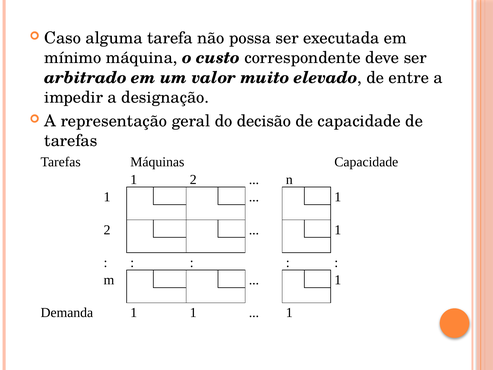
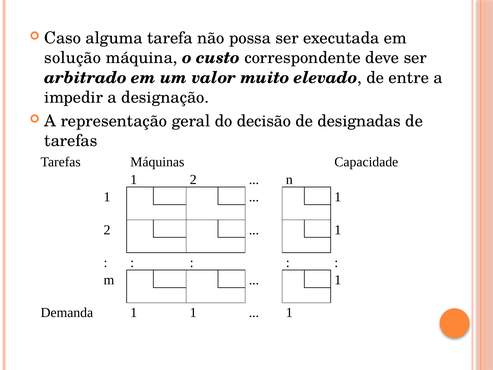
mínimo: mínimo -> solução
de capacidade: capacidade -> designadas
